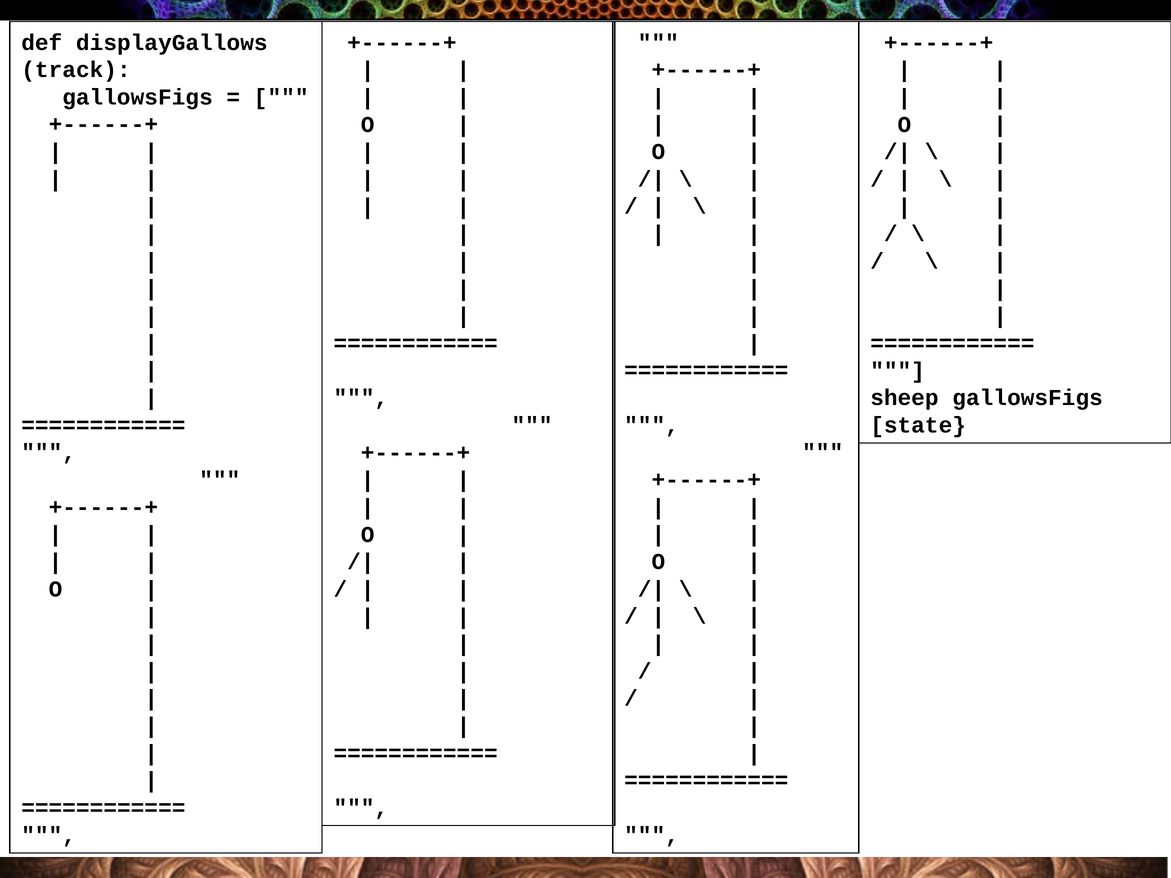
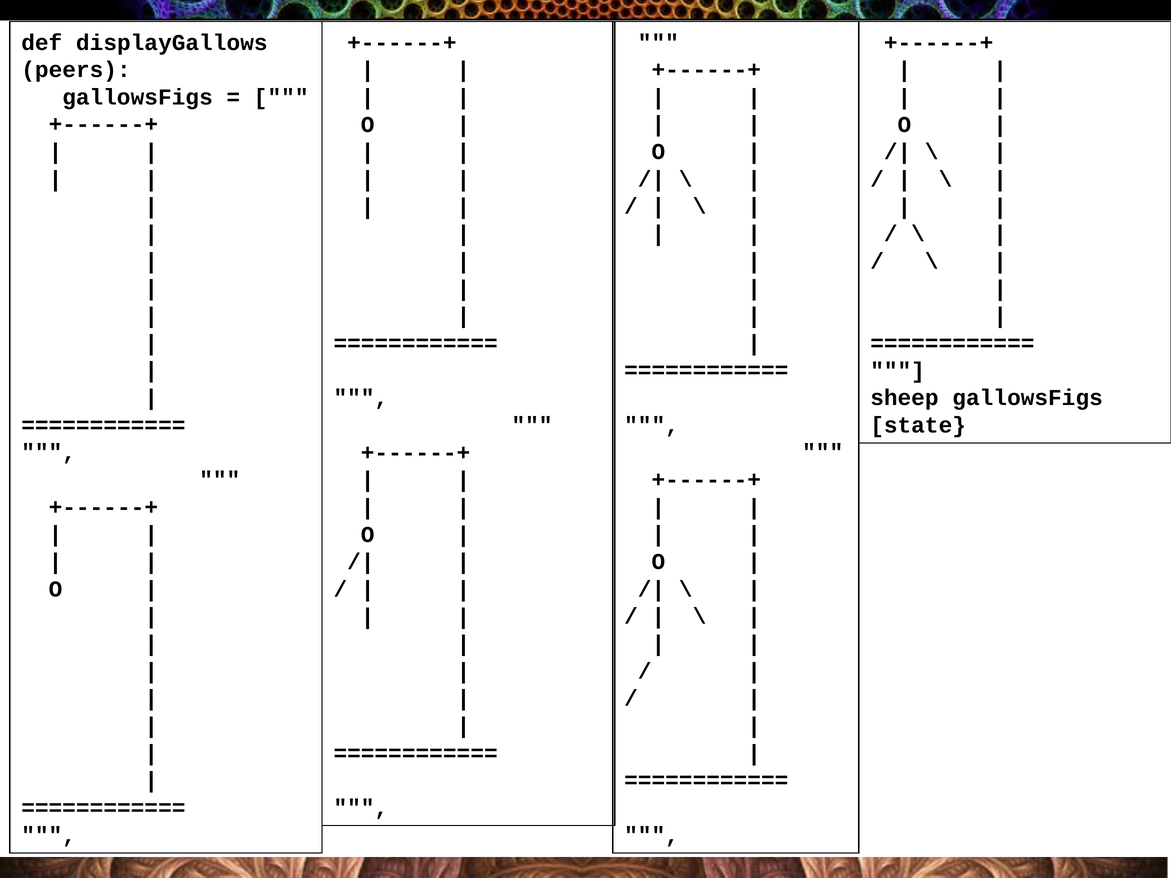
track: track -> peers
